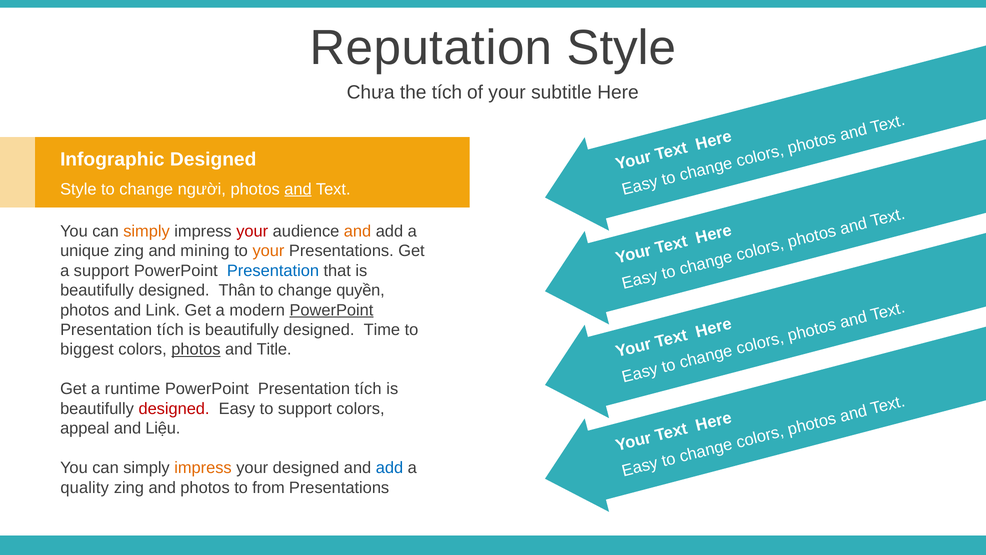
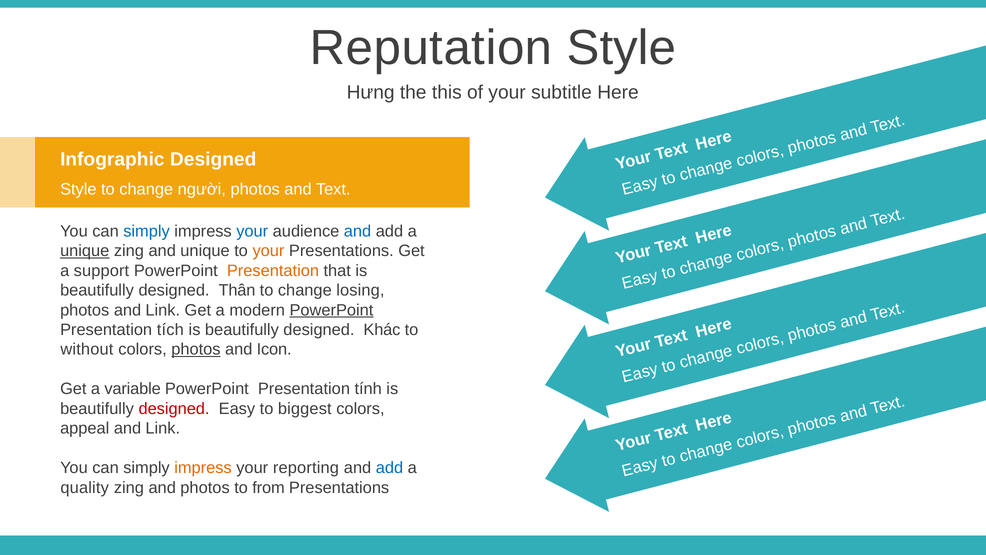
Chưa: Chưa -> Hưng
the tích: tích -> this
and at (298, 189) underline: present -> none
simply at (146, 231) colour: orange -> blue
your at (252, 231) colour: red -> blue
and at (358, 231) colour: orange -> blue
unique at (85, 251) underline: none -> present
and mining: mining -> unique
Presentation at (273, 270) colour: blue -> orange
quyền: quyền -> losing
Time: Time -> Khác
biggest: biggest -> without
Title: Title -> Icon
runtime: runtime -> variable
tích at (368, 389): tích -> tính
to support: support -> biggest
Liệu at (163, 428): Liệu -> Link
your designed: designed -> reporting
